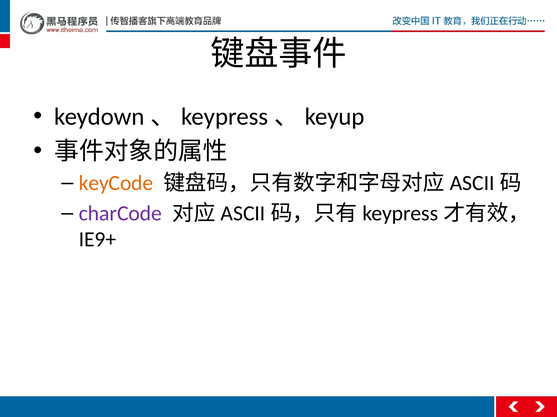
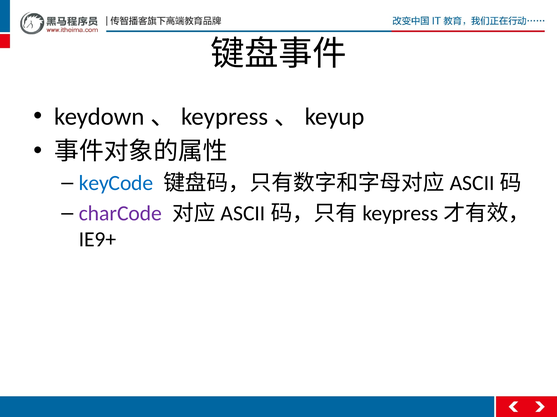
keyCode colour: orange -> blue
